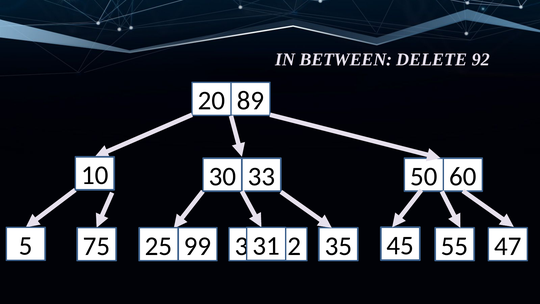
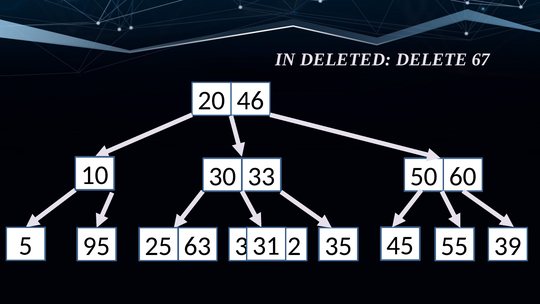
BETWEEN: BETWEEN -> DELETED
92: 92 -> 67
89: 89 -> 46
75: 75 -> 95
99: 99 -> 63
47: 47 -> 39
